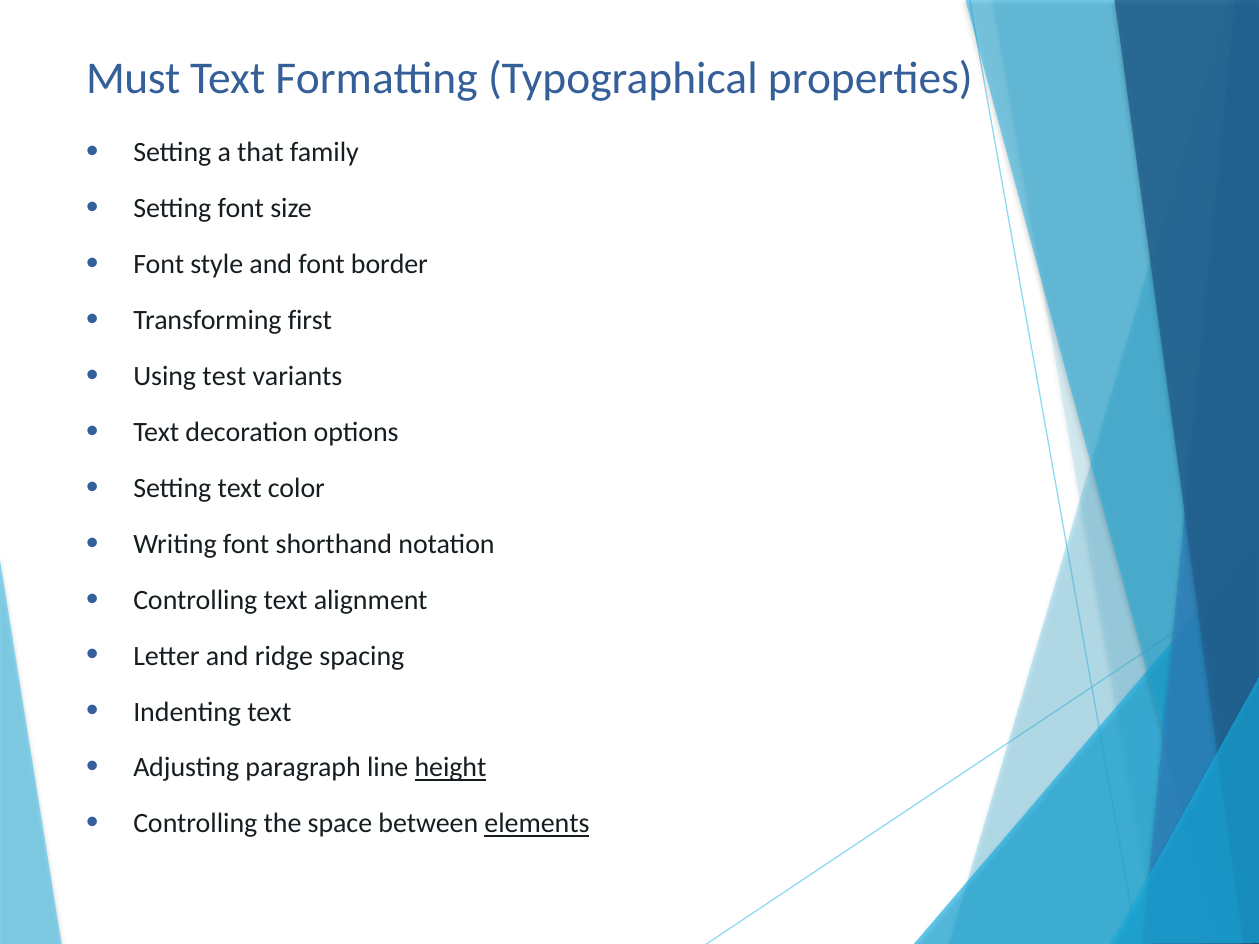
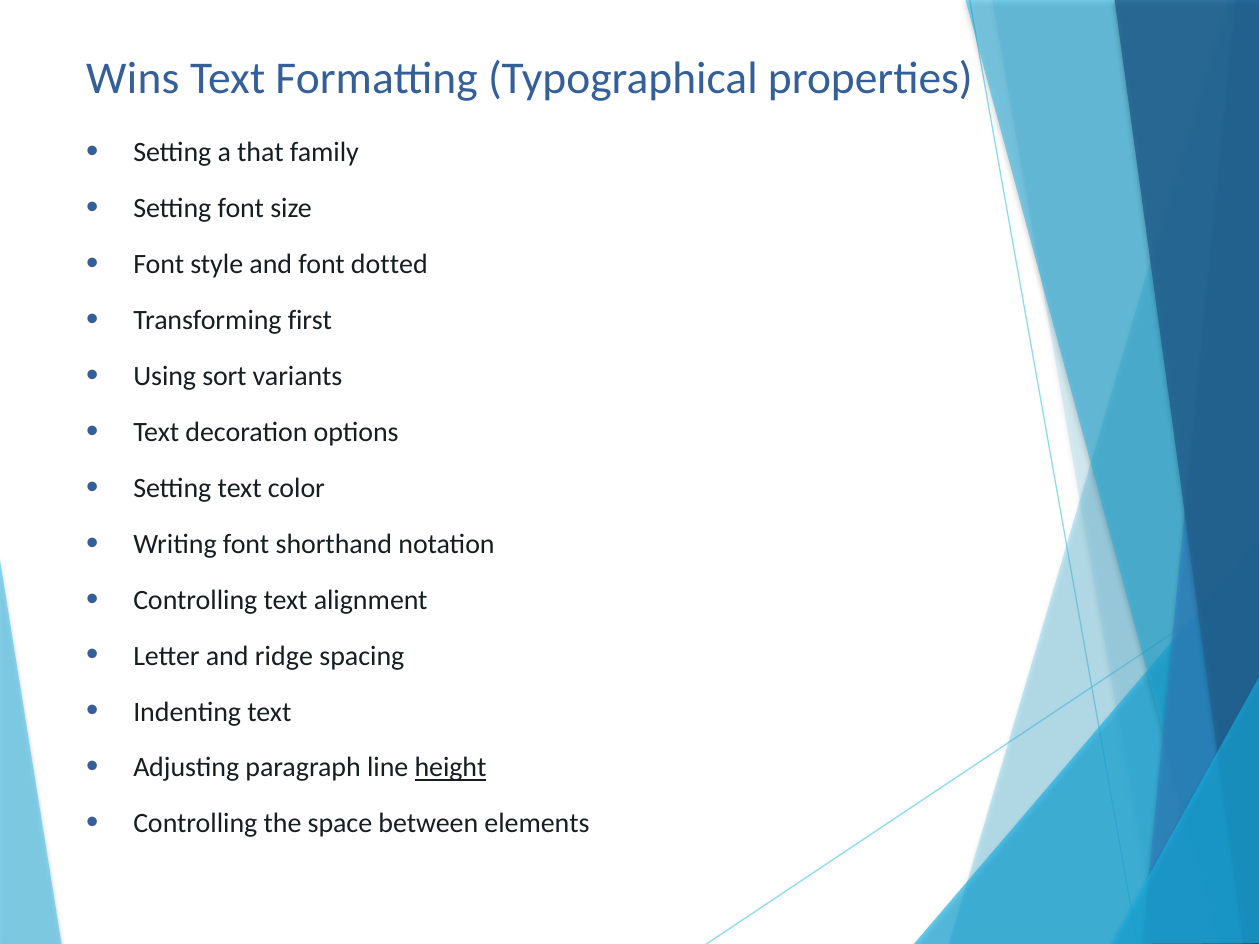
Must: Must -> Wins
border: border -> dotted
test: test -> sort
elements underline: present -> none
